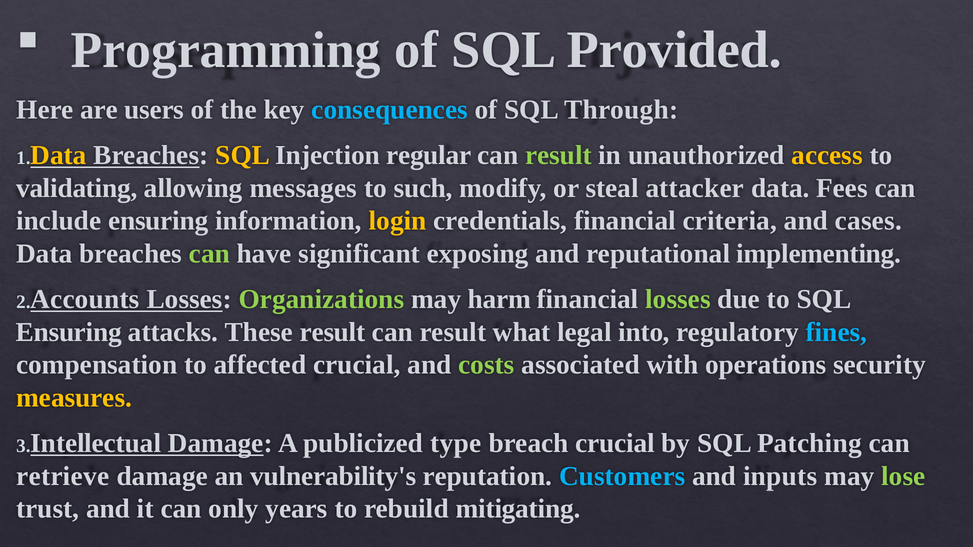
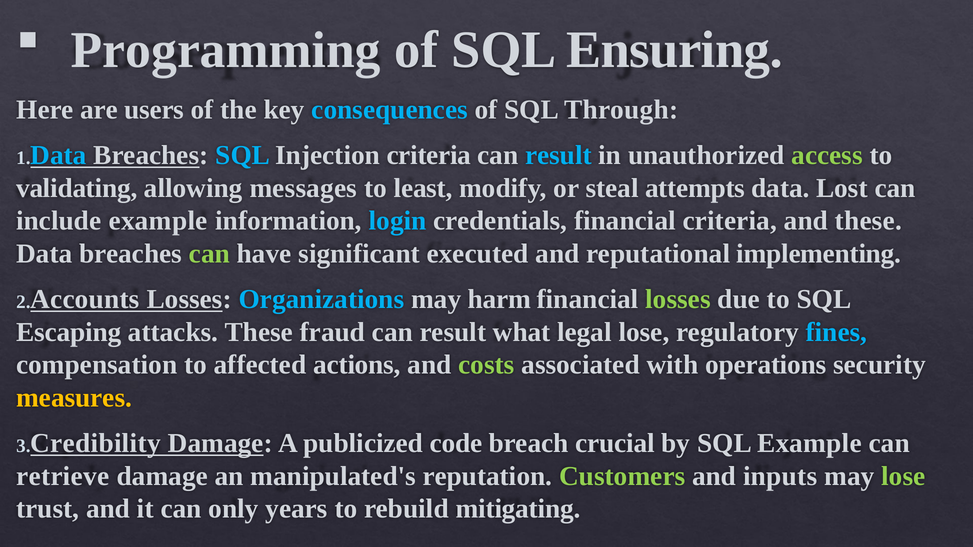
Provided: Provided -> Ensuring
Data at (59, 155) colour: yellow -> light blue
SQL at (243, 155) colour: yellow -> light blue
Injection regular: regular -> criteria
result at (558, 155) colour: light green -> light blue
access colour: yellow -> light green
such: such -> least
attacker: attacker -> attempts
Fees: Fees -> Lost
include ensuring: ensuring -> example
login colour: yellow -> light blue
and cases: cases -> these
exposing: exposing -> executed
Organizations colour: light green -> light blue
Ensuring at (69, 332): Ensuring -> Escaping
These result: result -> fraud
legal into: into -> lose
affected crucial: crucial -> actions
Intellectual: Intellectual -> Credibility
type: type -> code
SQL Patching: Patching -> Example
vulnerability's: vulnerability's -> manipulated's
Customers colour: light blue -> light green
